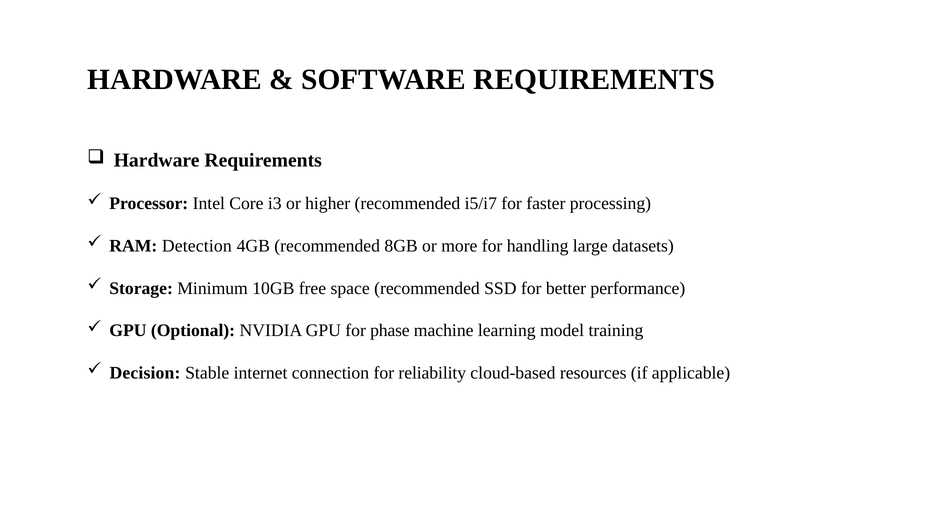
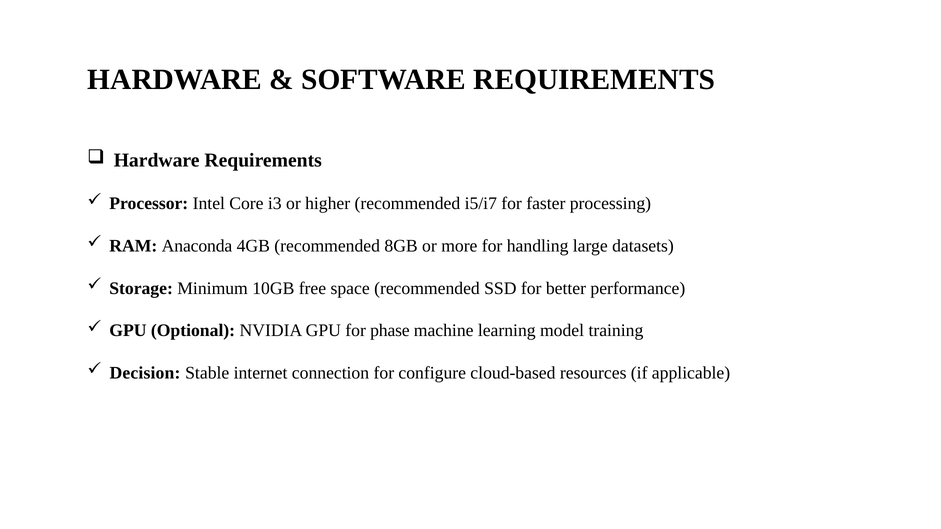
Detection: Detection -> Anaconda
reliability: reliability -> configure
